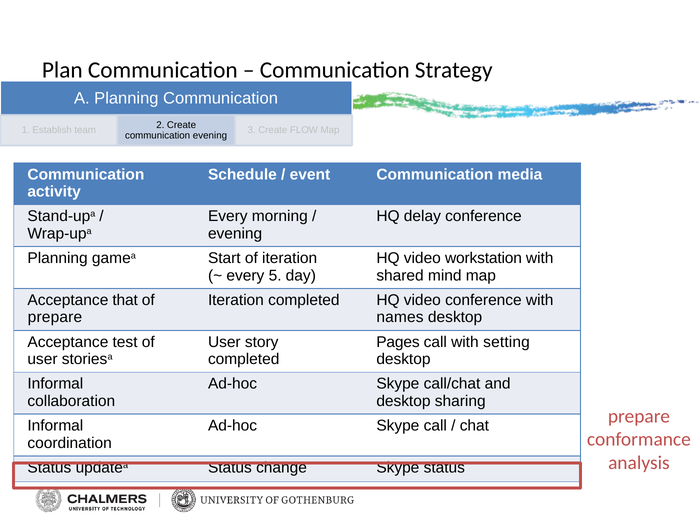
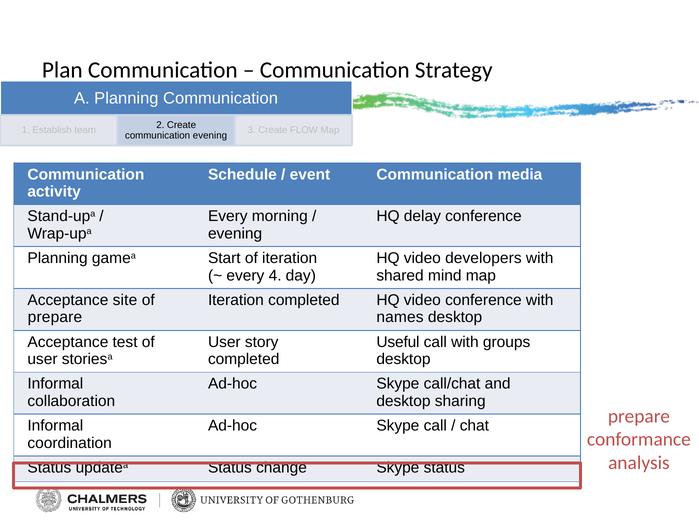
workstation: workstation -> developers
5: 5 -> 4
that: that -> site
Pages: Pages -> Useful
setting: setting -> groups
